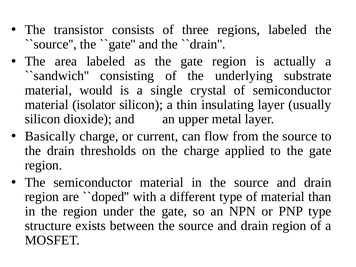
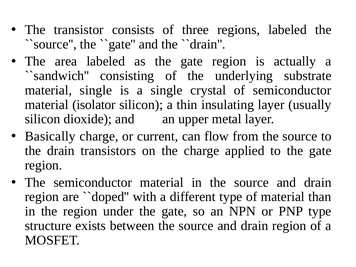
material would: would -> single
thresholds: thresholds -> transistors
